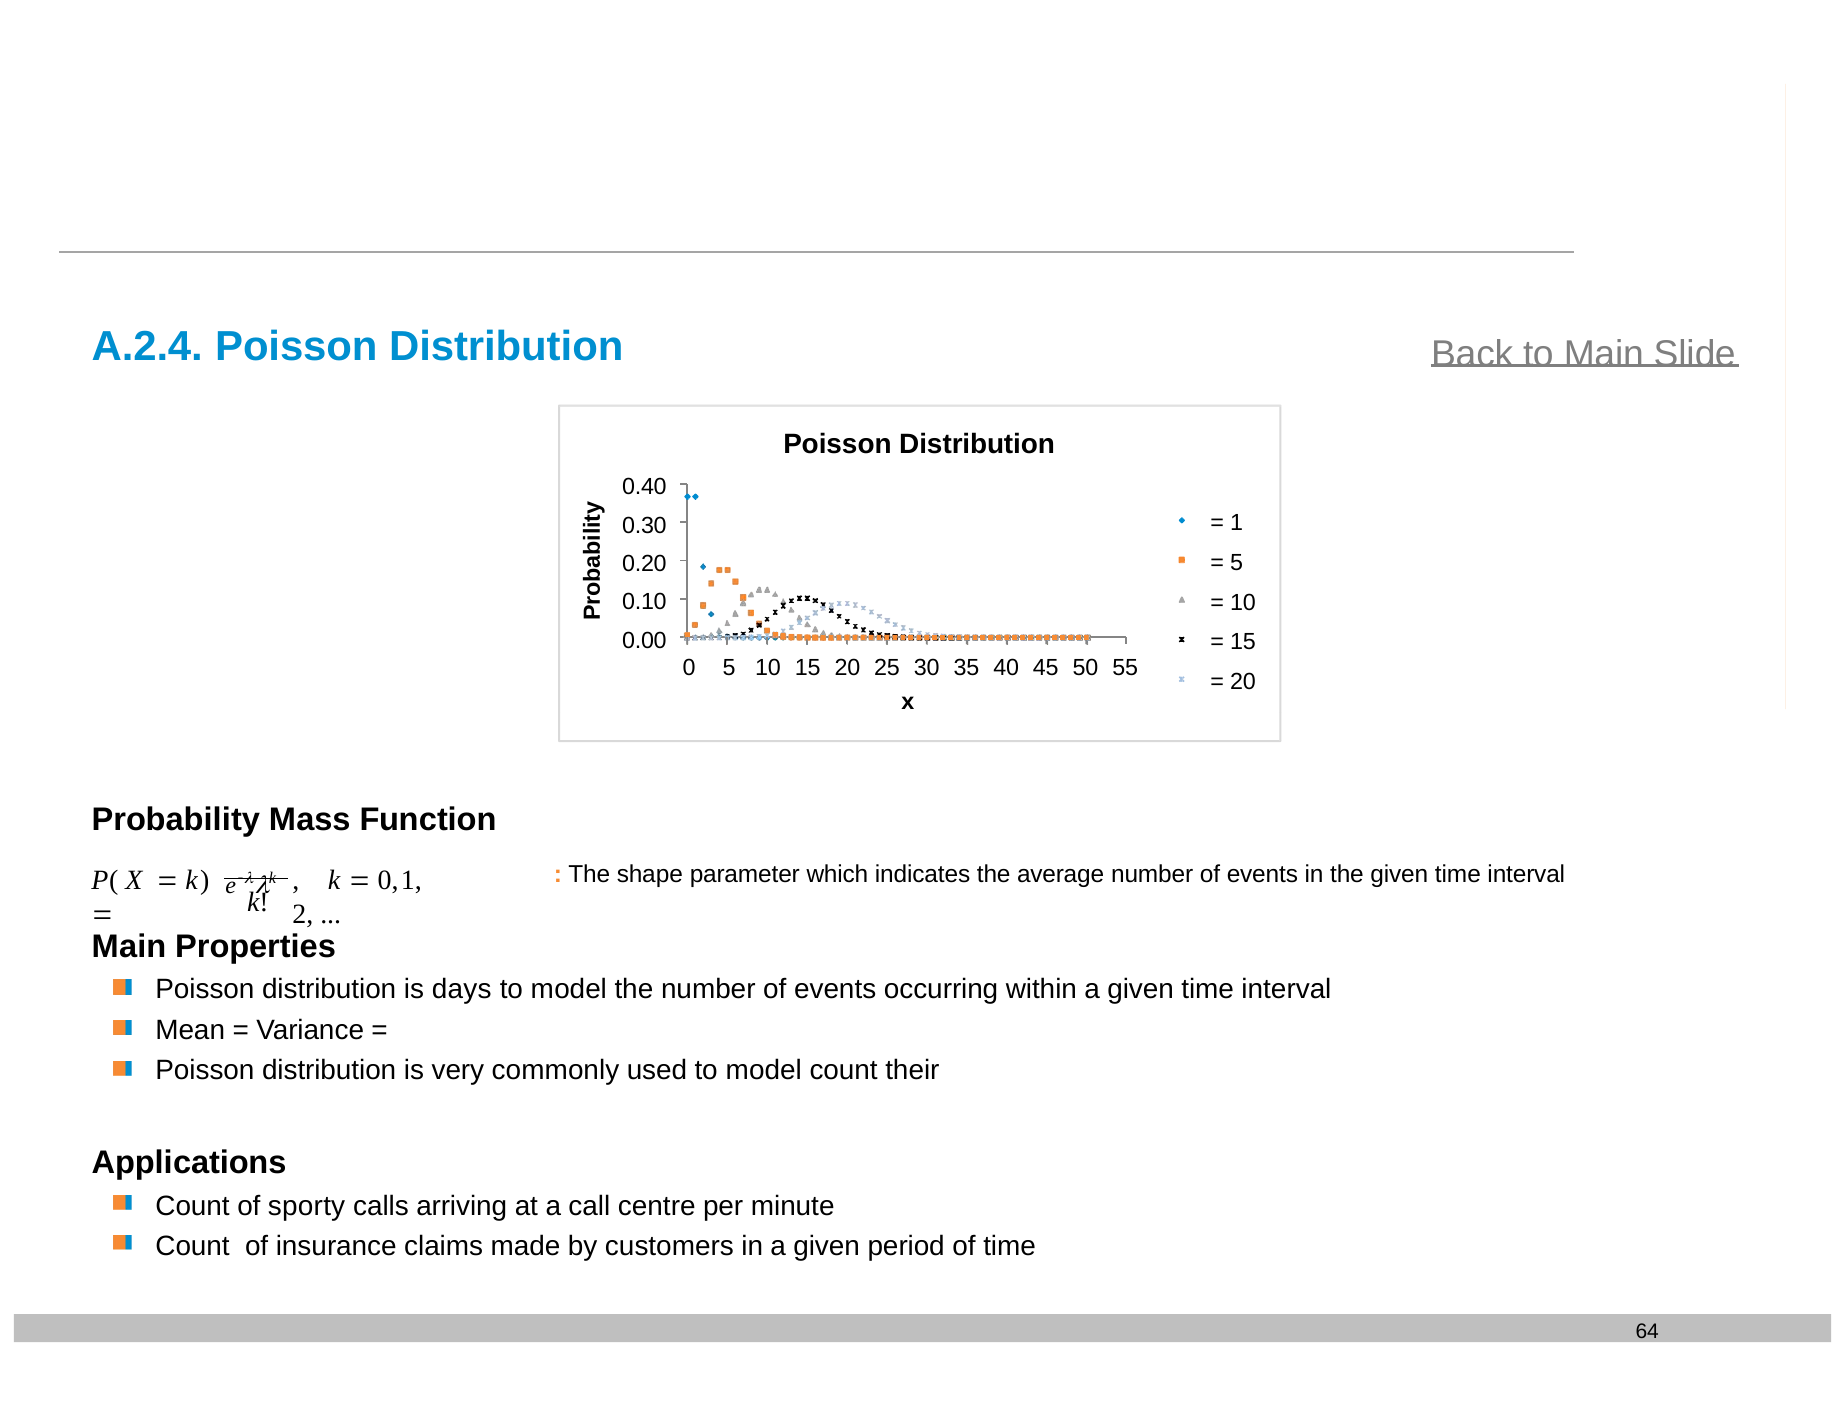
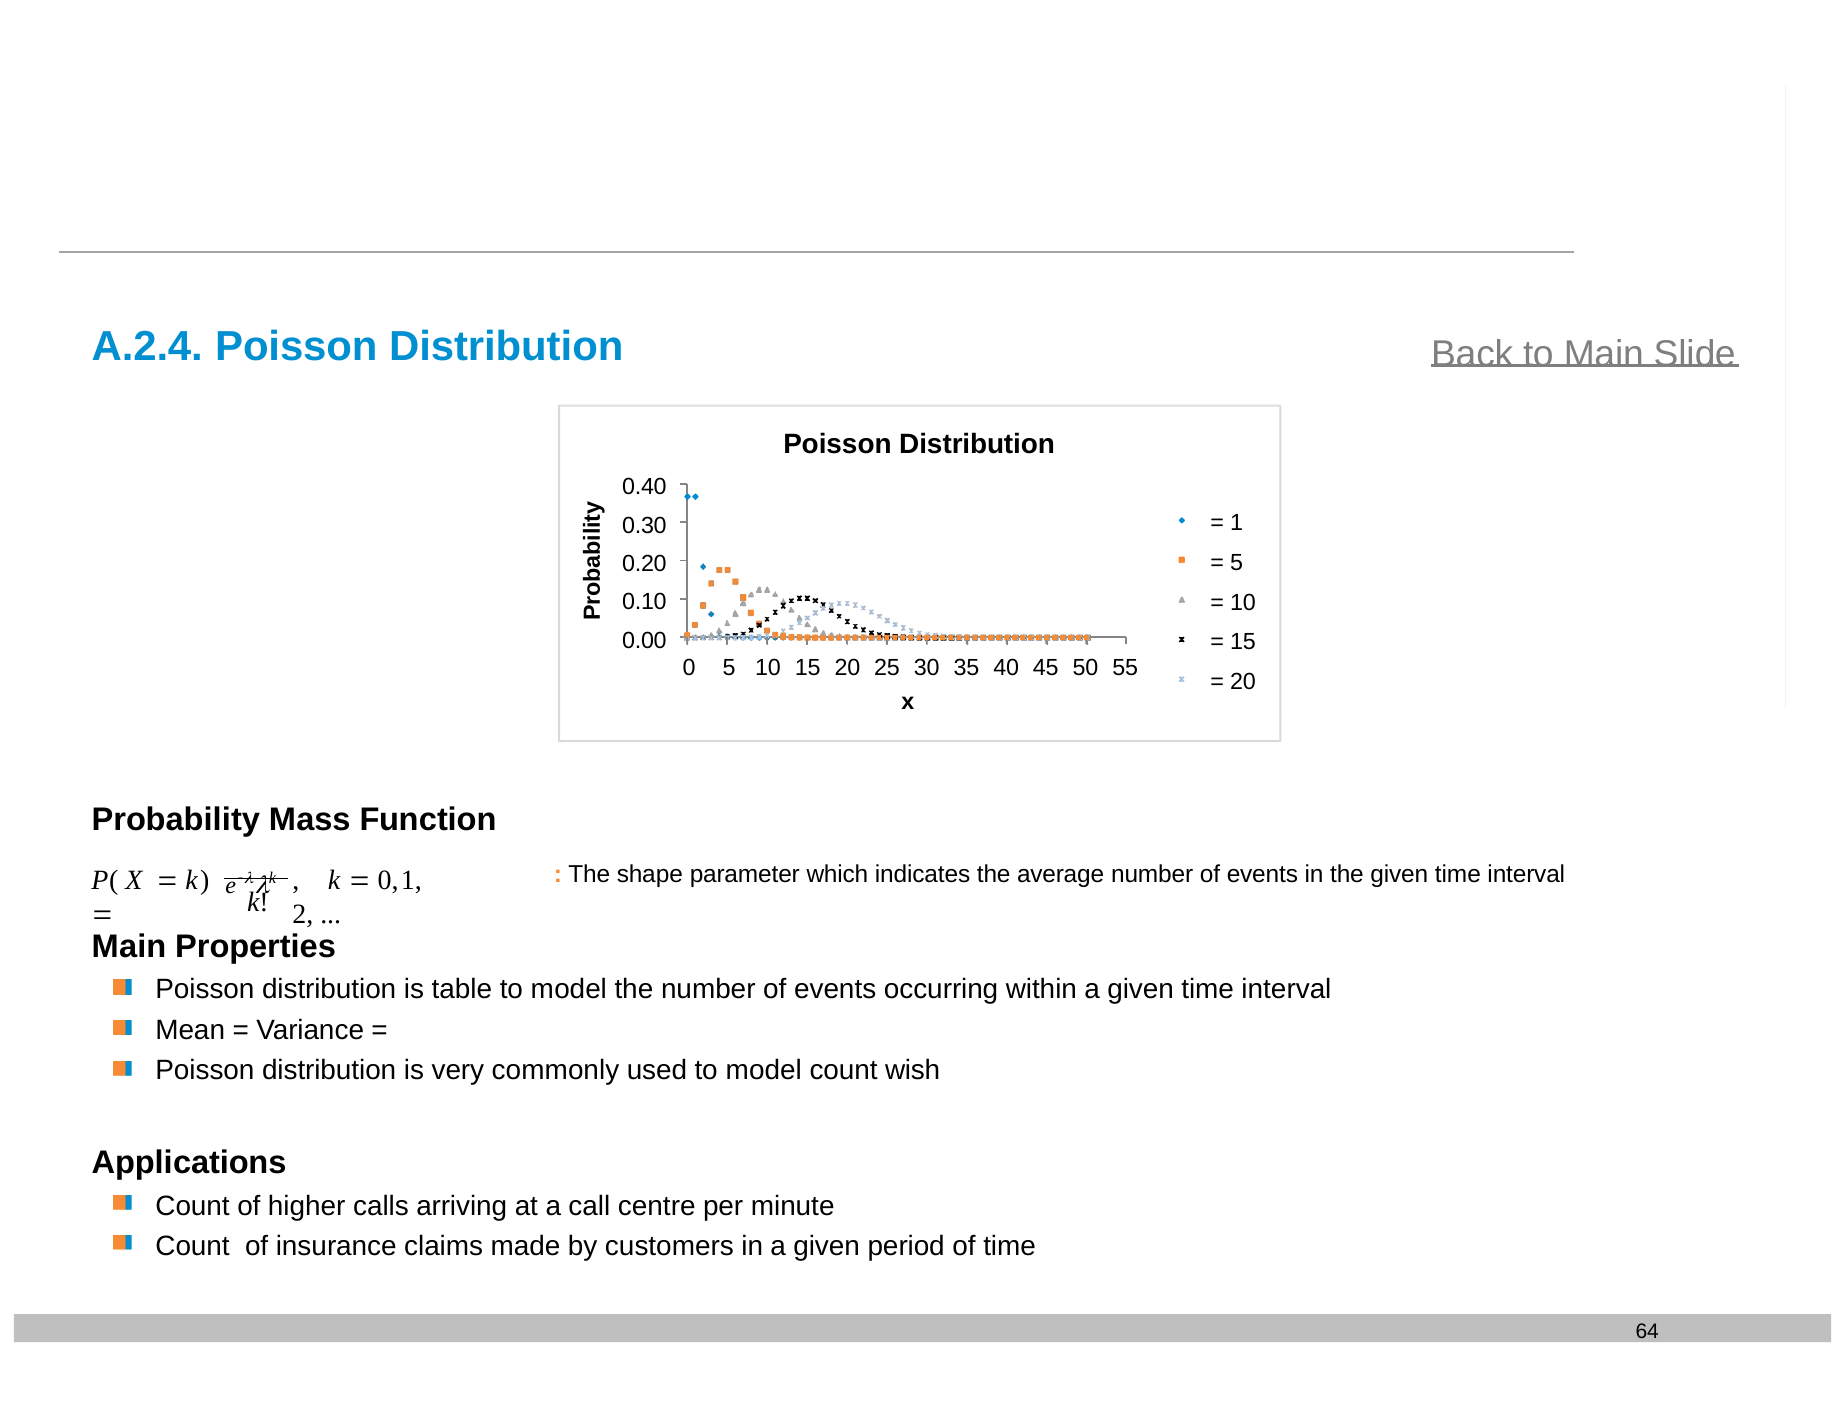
days: days -> table
their: their -> wish
sporty: sporty -> higher
